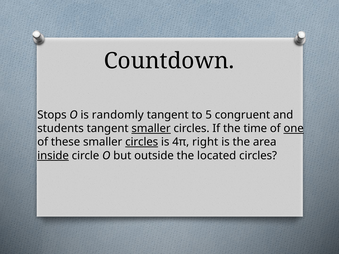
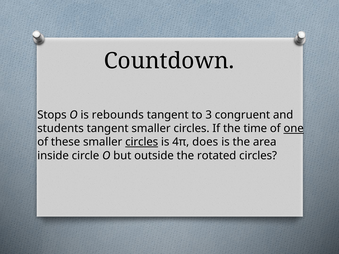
randomly: randomly -> rebounds
5: 5 -> 3
smaller at (151, 129) underline: present -> none
right: right -> does
inside underline: present -> none
located: located -> rotated
